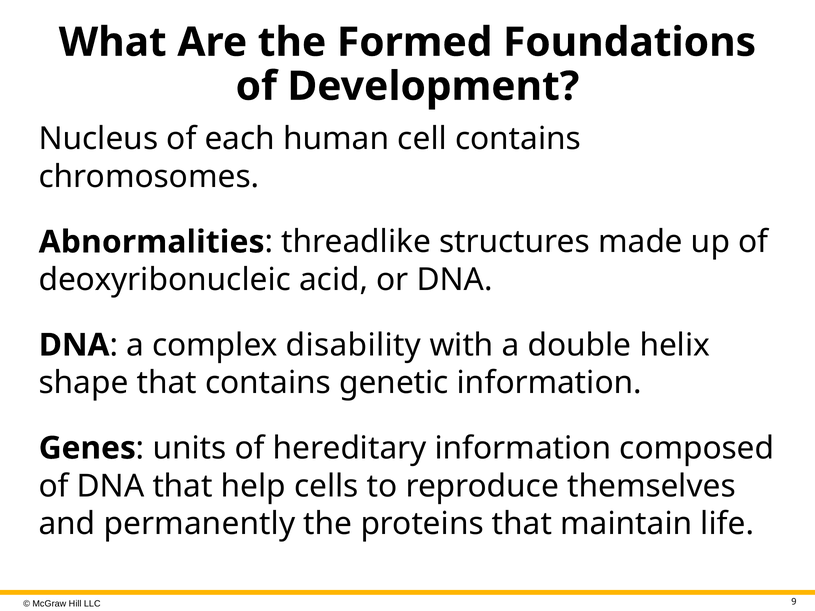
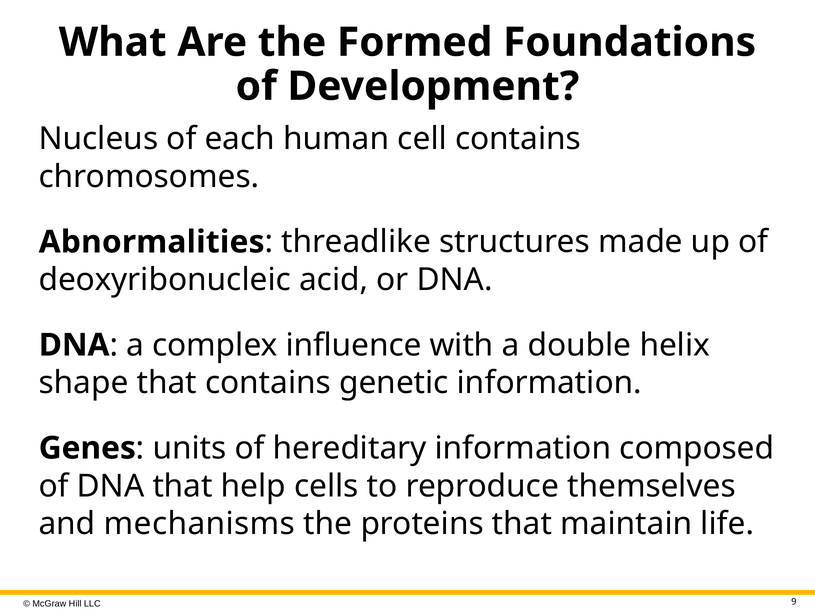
disability: disability -> influence
permanently: permanently -> mechanisms
